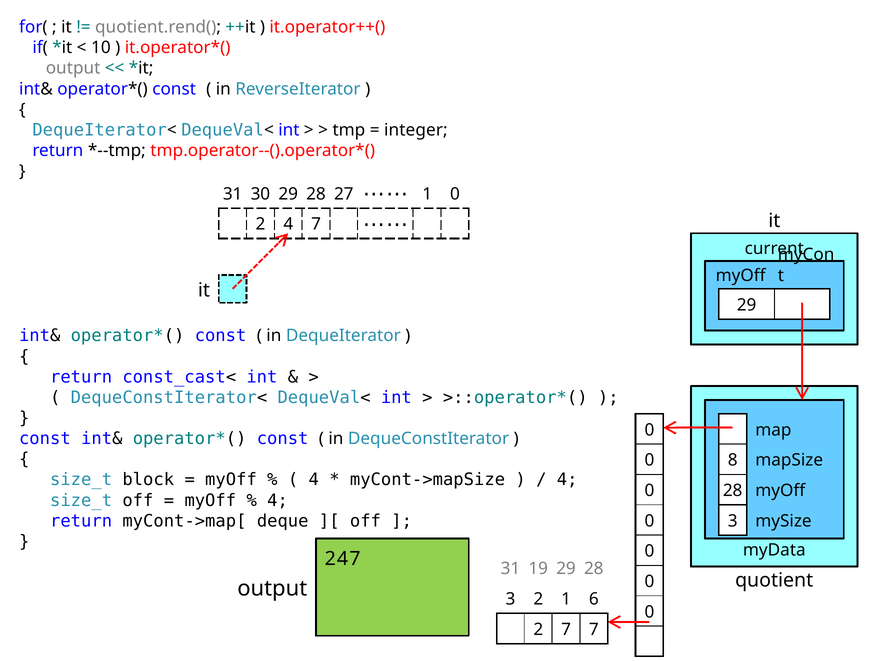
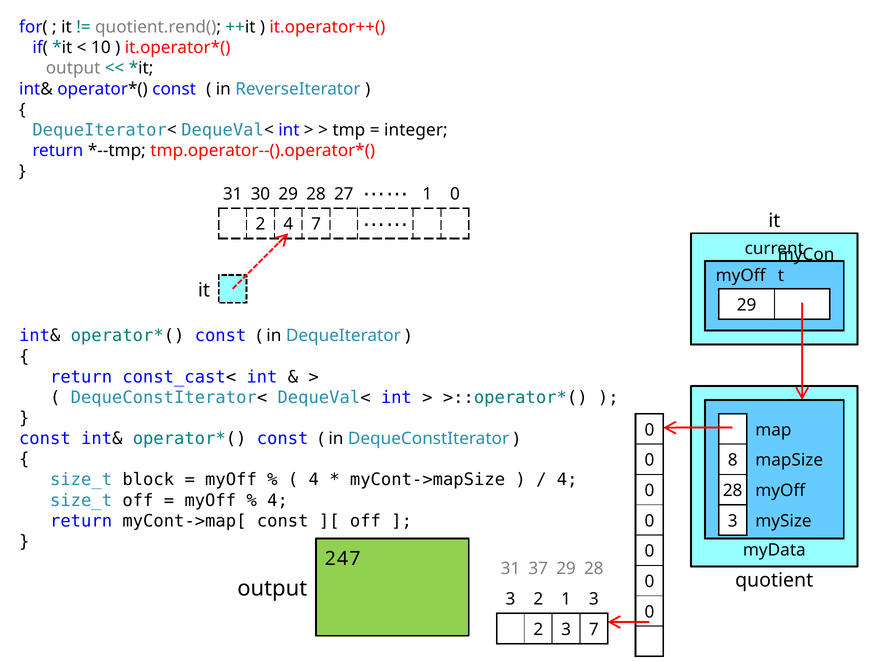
myCont->map[ deque: deque -> const
19: 19 -> 37
1 6: 6 -> 3
2 7: 7 -> 3
